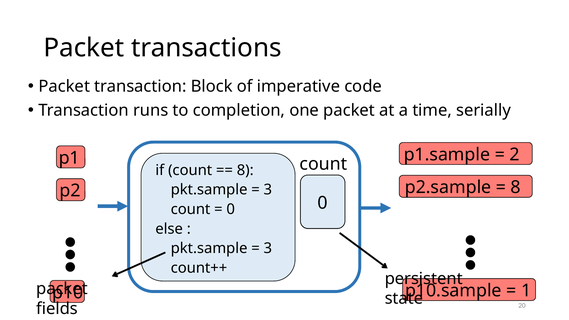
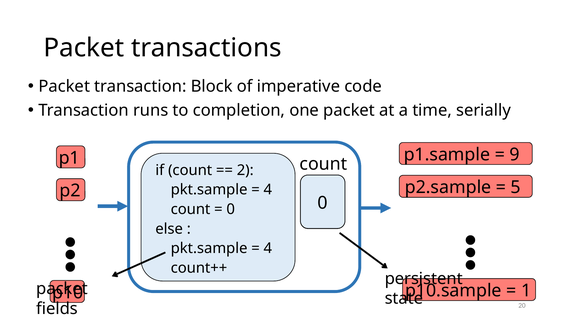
2: 2 -> 9
8 at (245, 170): 8 -> 2
8 at (516, 187): 8 -> 5
3 at (268, 190): 3 -> 4
3 at (268, 248): 3 -> 4
